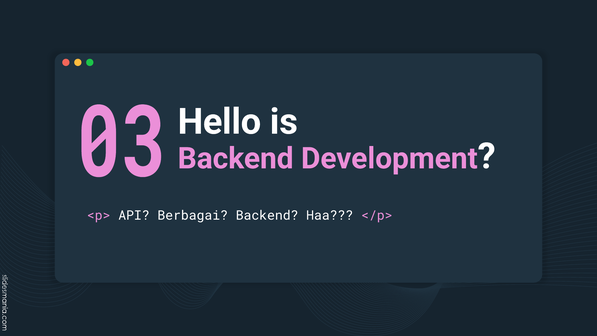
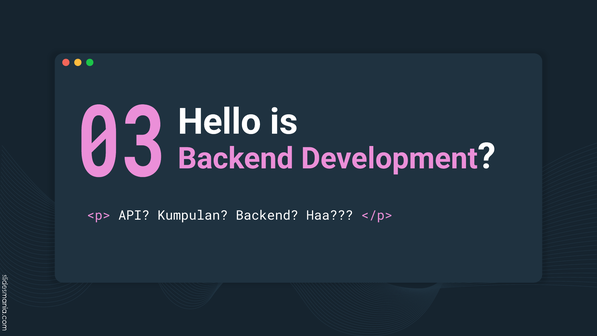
Berbagai: Berbagai -> Kumpulan
